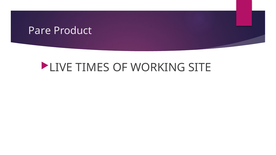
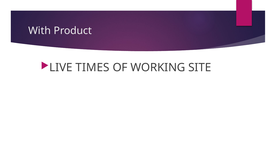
Pare: Pare -> With
